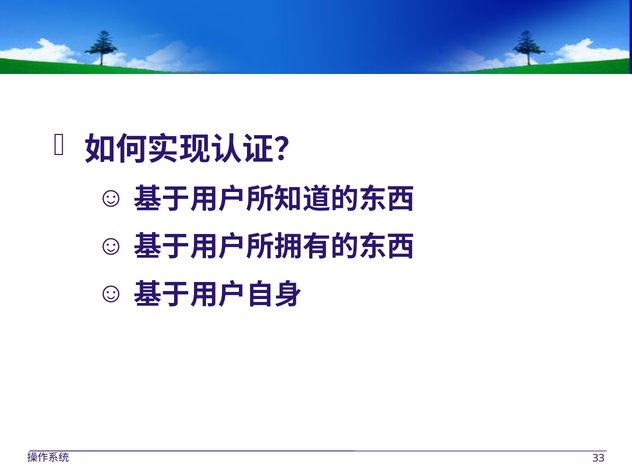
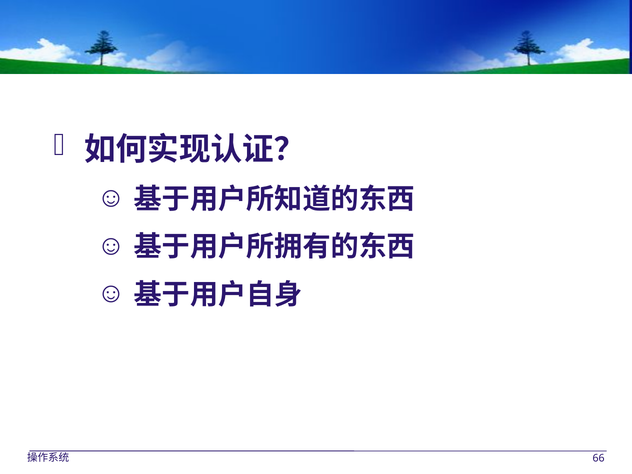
33: 33 -> 66
